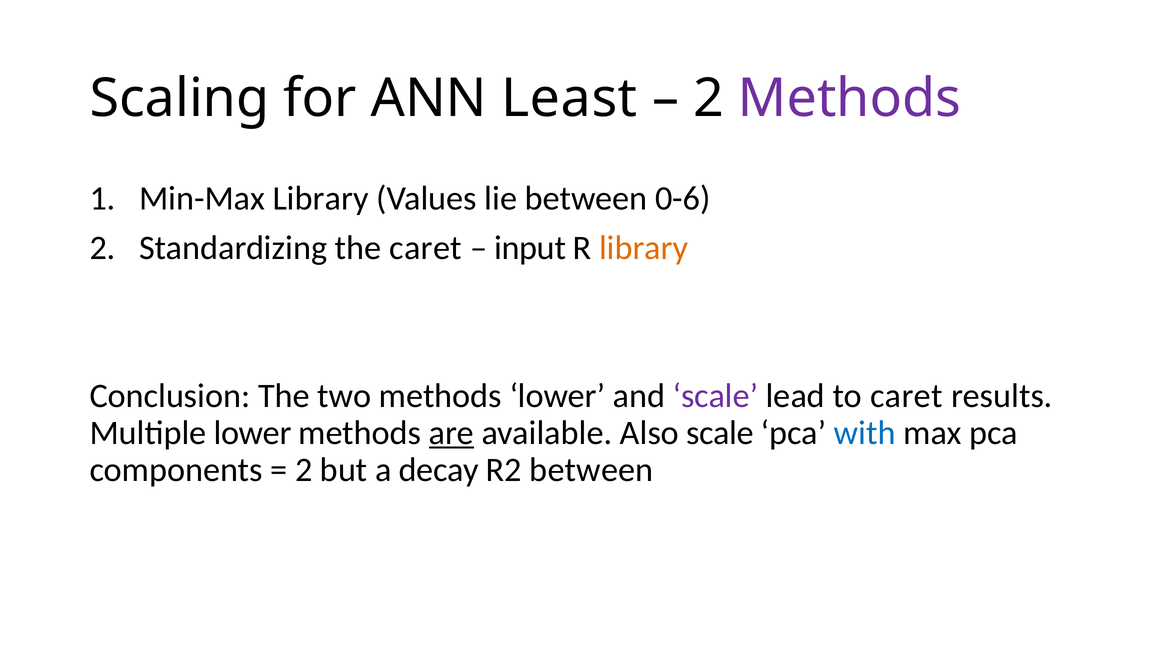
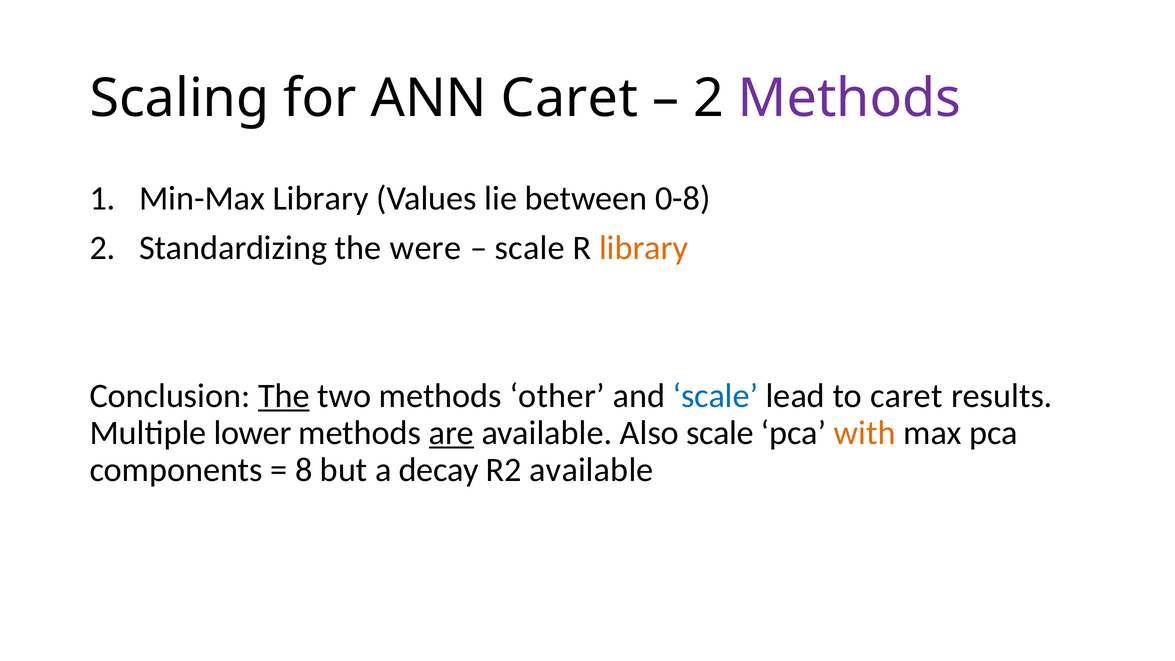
ANN Least: Least -> Caret
0-6: 0-6 -> 0-8
the caret: caret -> were
input at (530, 248): input -> scale
The at (284, 396) underline: none -> present
methods lower: lower -> other
scale at (715, 396) colour: purple -> blue
with colour: blue -> orange
2 at (304, 470): 2 -> 8
R2 between: between -> available
